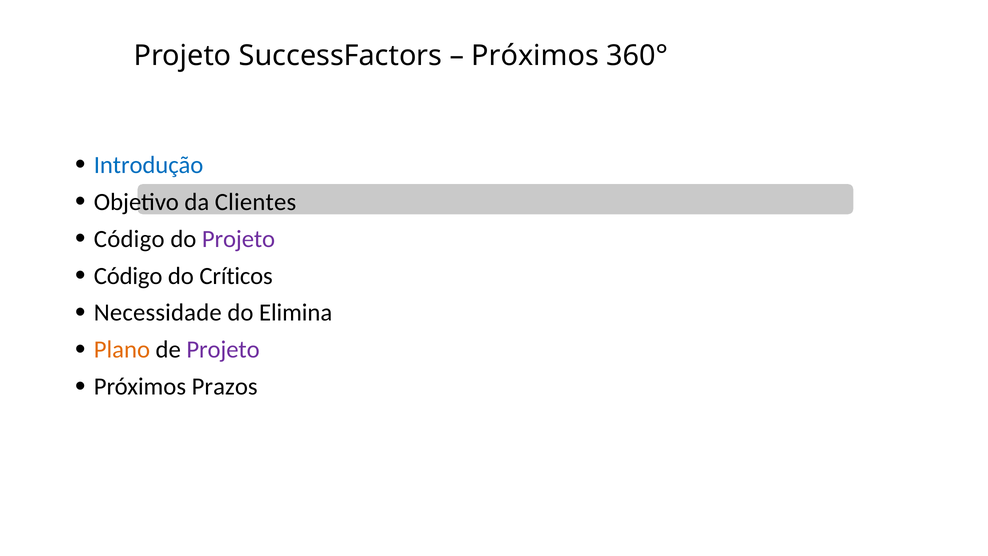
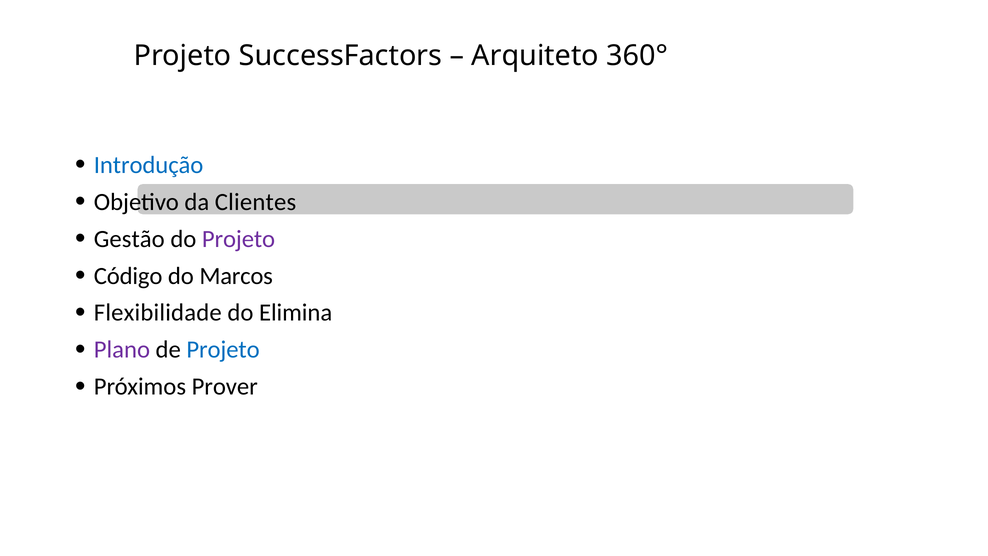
Próximos at (535, 56): Próximos -> Arquiteto
Código at (129, 239): Código -> Gestão
Críticos: Críticos -> Marcos
Necessidade: Necessidade -> Flexibilidade
Plano colour: orange -> purple
Projeto at (223, 350) colour: purple -> blue
Prazos: Prazos -> Prover
